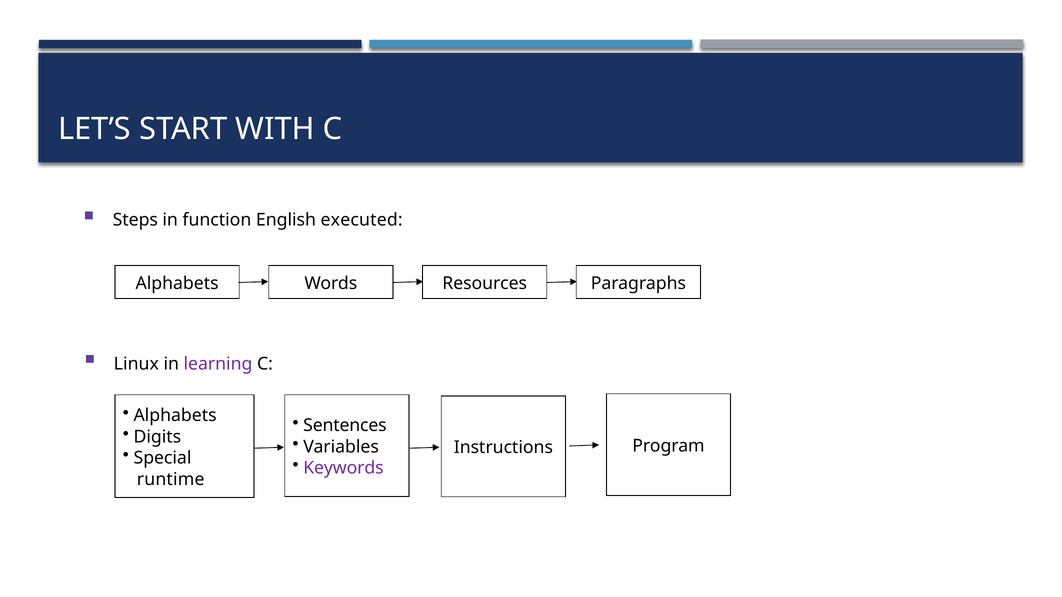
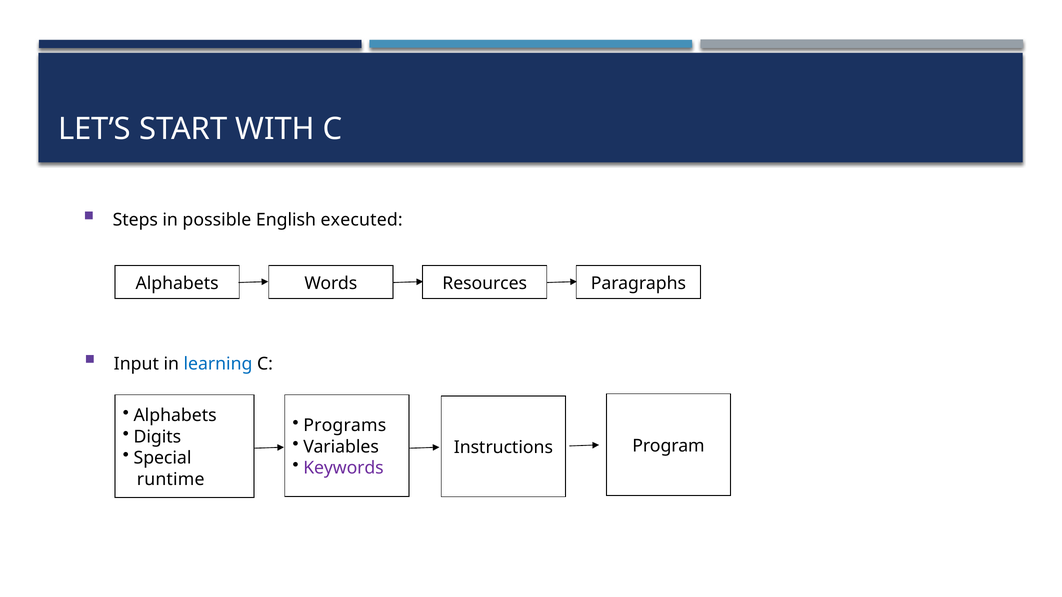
function: function -> possible
Linux: Linux -> Input
learning colour: purple -> blue
Sentences: Sentences -> Programs
